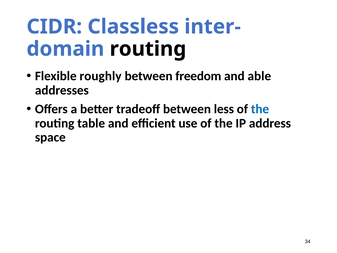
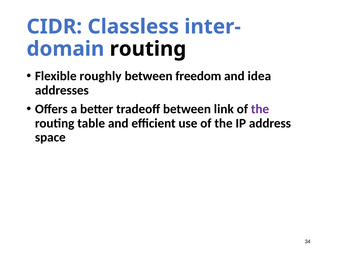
able: able -> idea
less: less -> link
the at (260, 109) colour: blue -> purple
